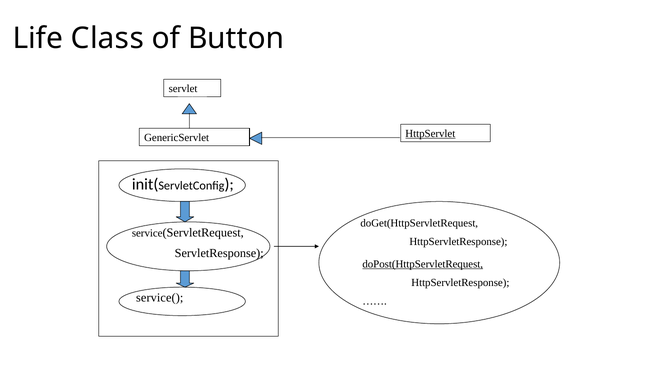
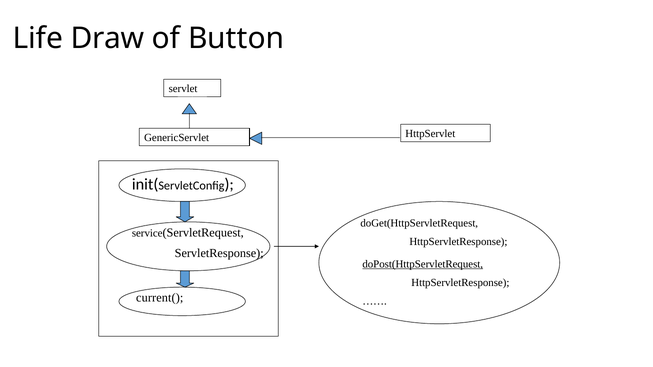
Class: Class -> Draw
HttpServlet underline: present -> none
service(: service( -> current(
